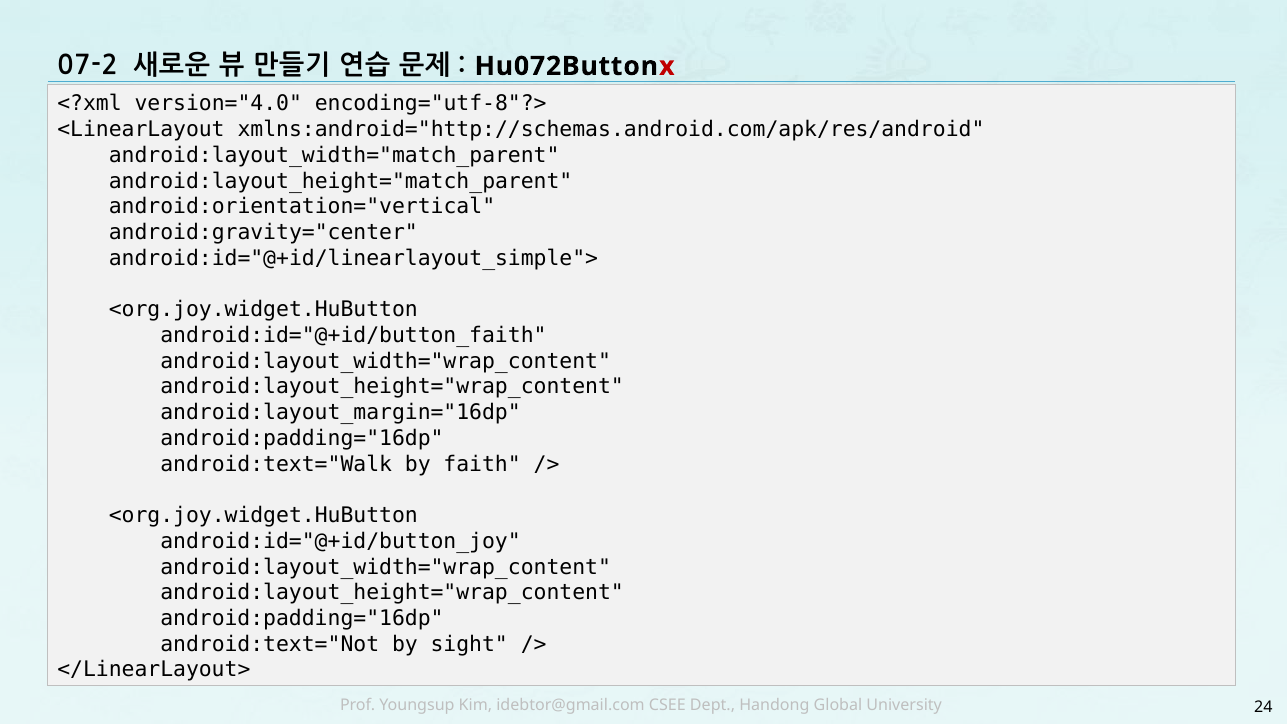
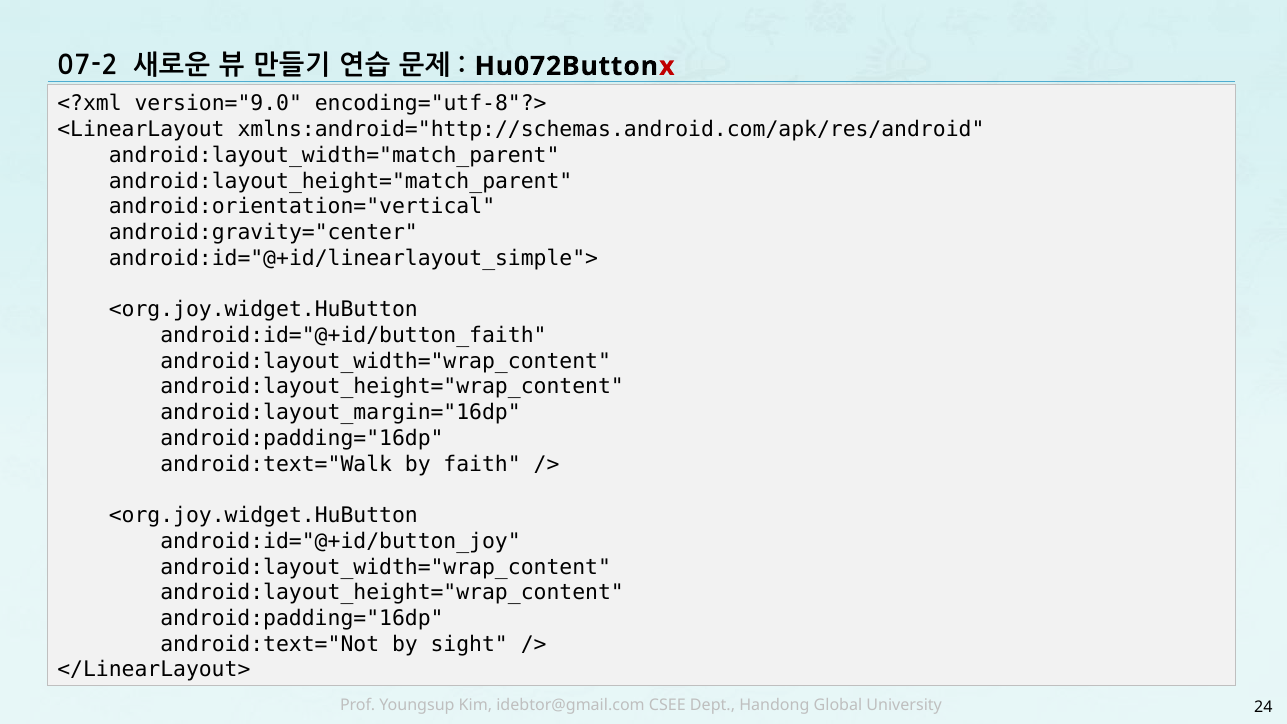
version="4.0: version="4.0 -> version="9.0
